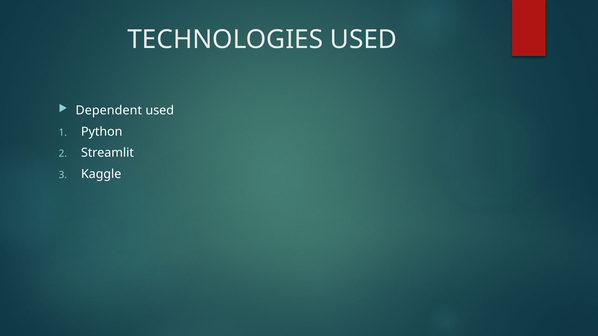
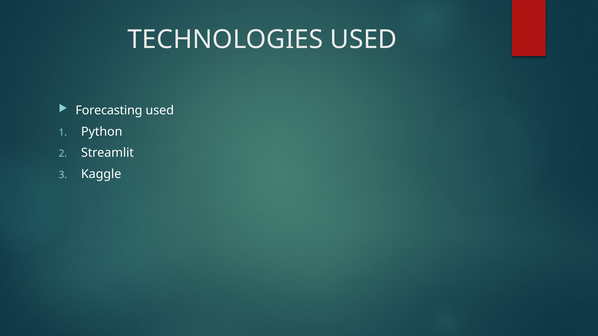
Dependent: Dependent -> Forecasting
